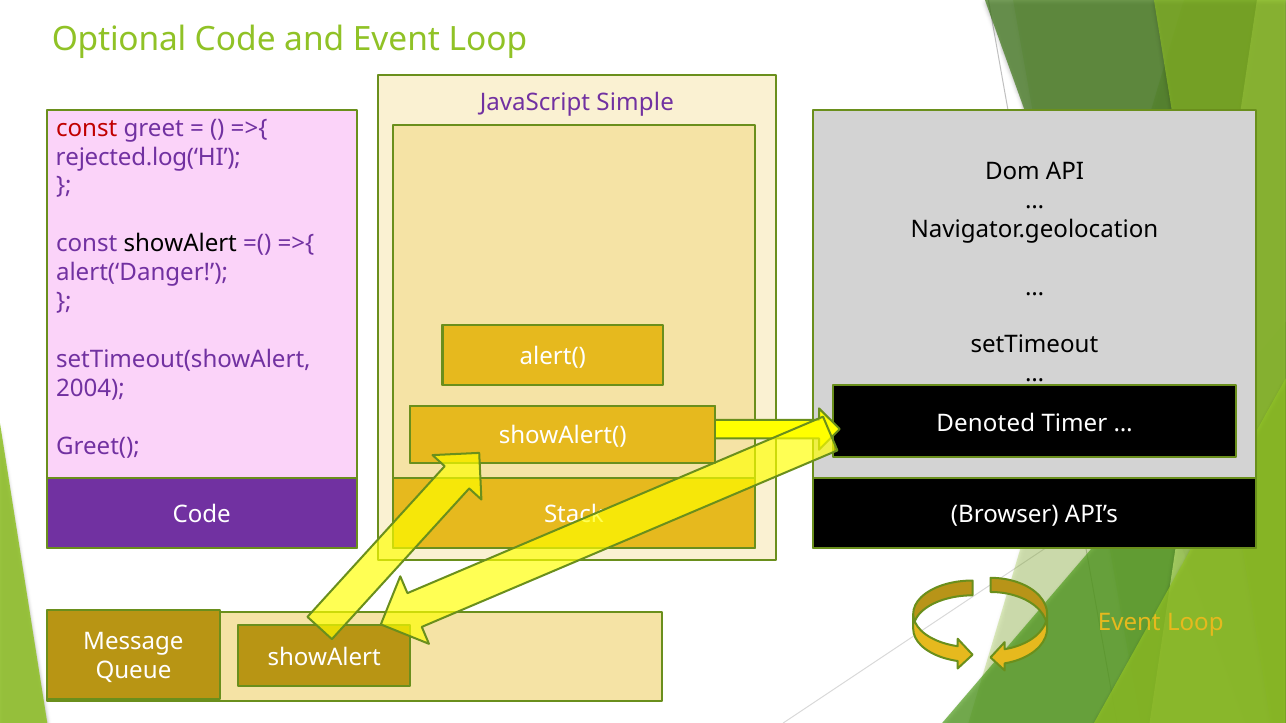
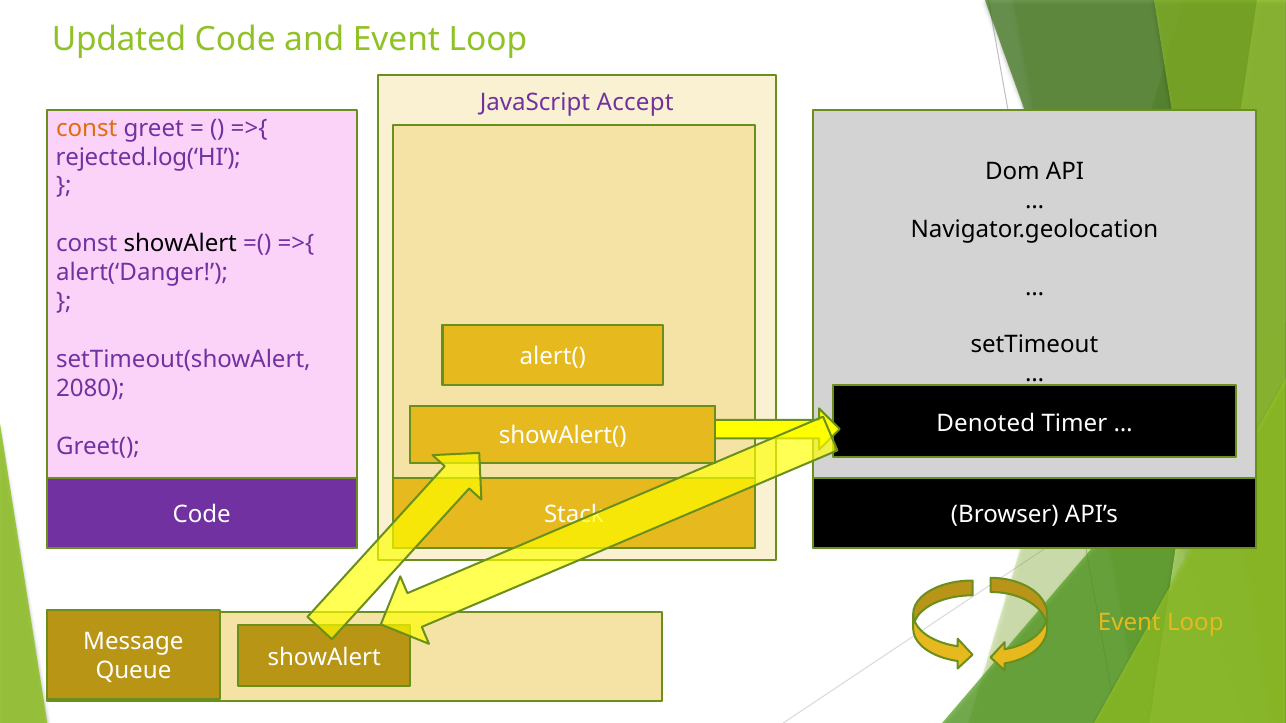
Optional: Optional -> Updated
Simple: Simple -> Accept
const at (87, 128) colour: red -> orange
2004: 2004 -> 2080
